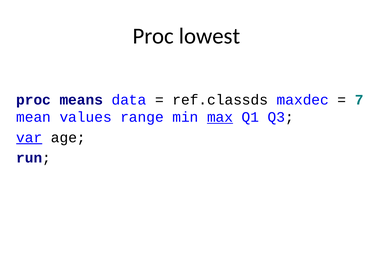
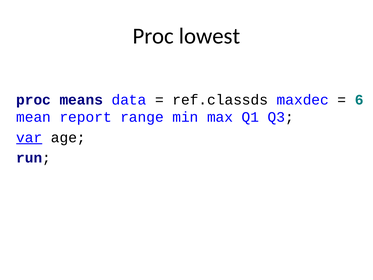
7: 7 -> 6
values: values -> report
max underline: present -> none
